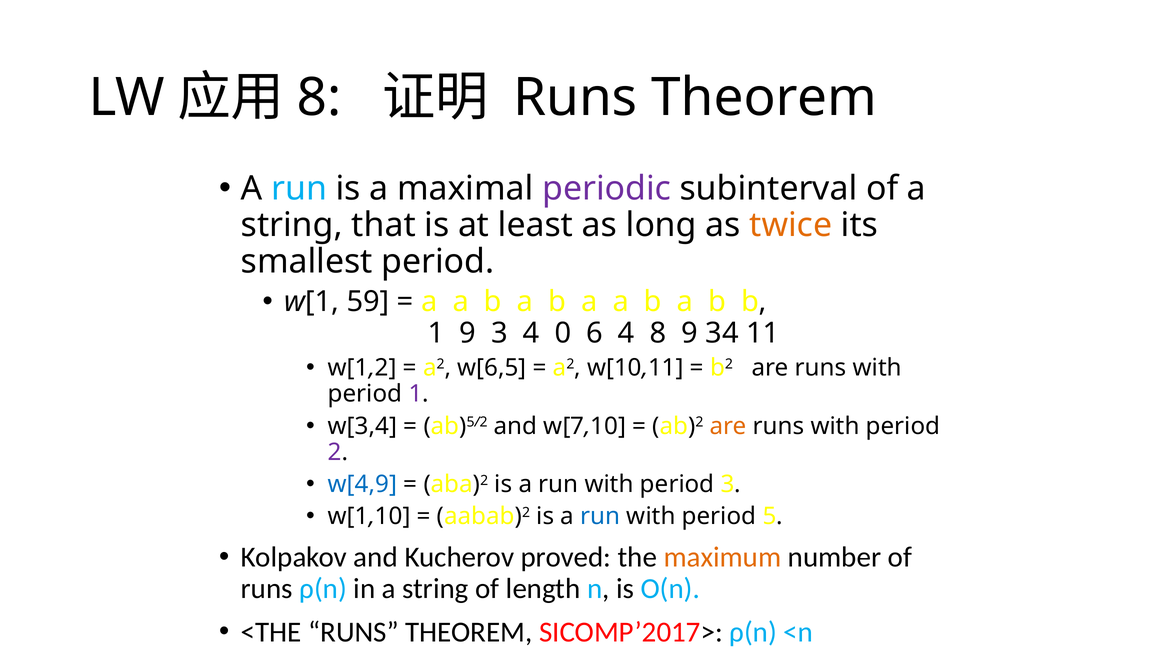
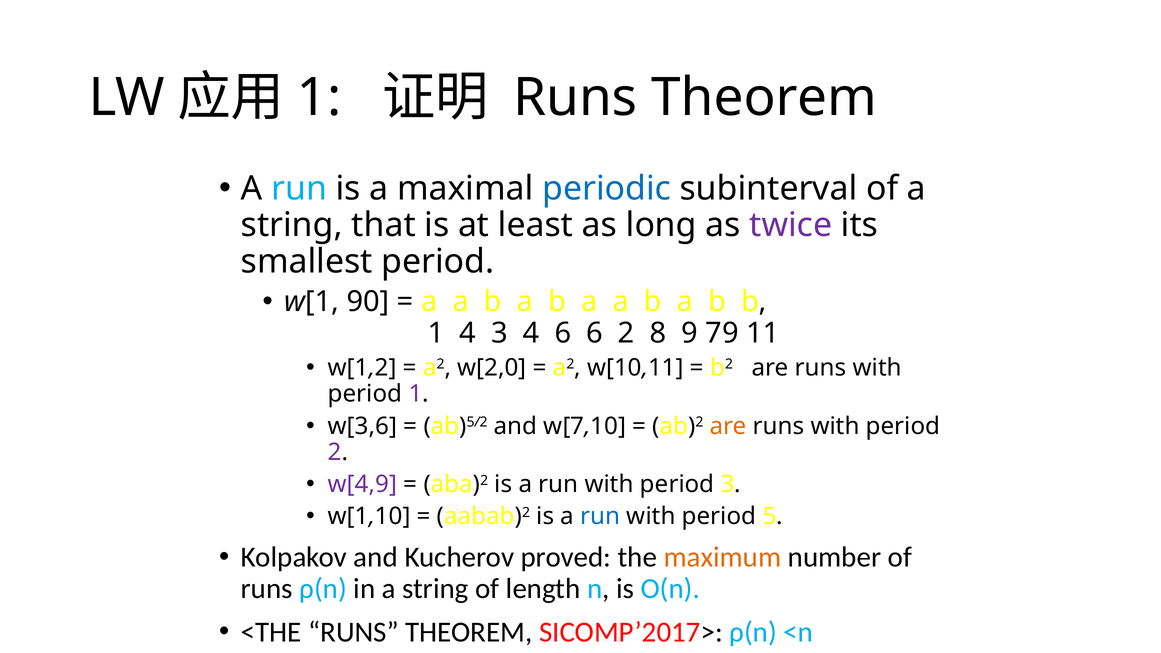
8 at (319, 98): 8 -> 1
periodic colour: purple -> blue
twice colour: orange -> purple
59: 59 -> 90
1 9: 9 -> 4
4 0: 0 -> 6
6 4: 4 -> 2
34: 34 -> 79
w[6,5: w[6,5 -> w[2,0
w[3,4: w[3,4 -> w[3,6
w[4,9 colour: blue -> purple
